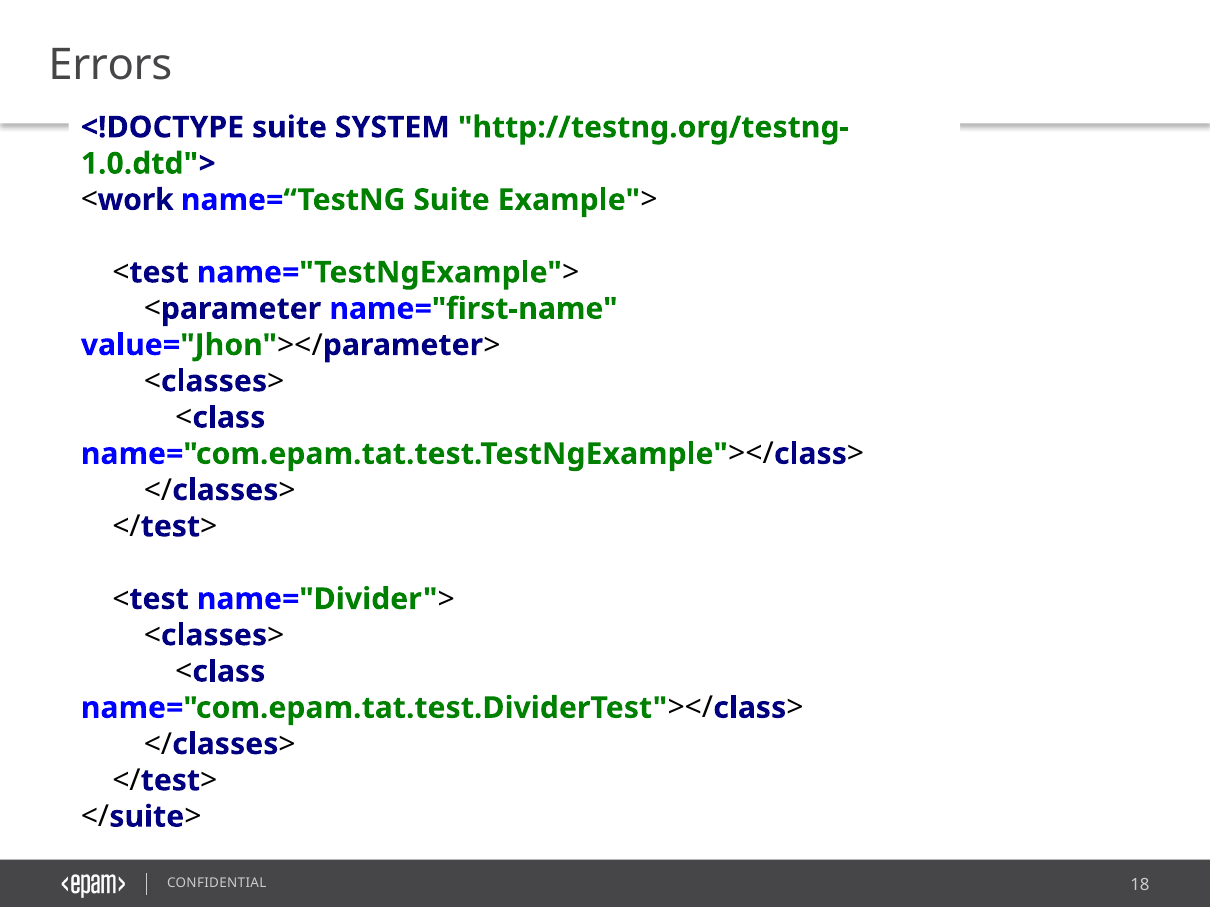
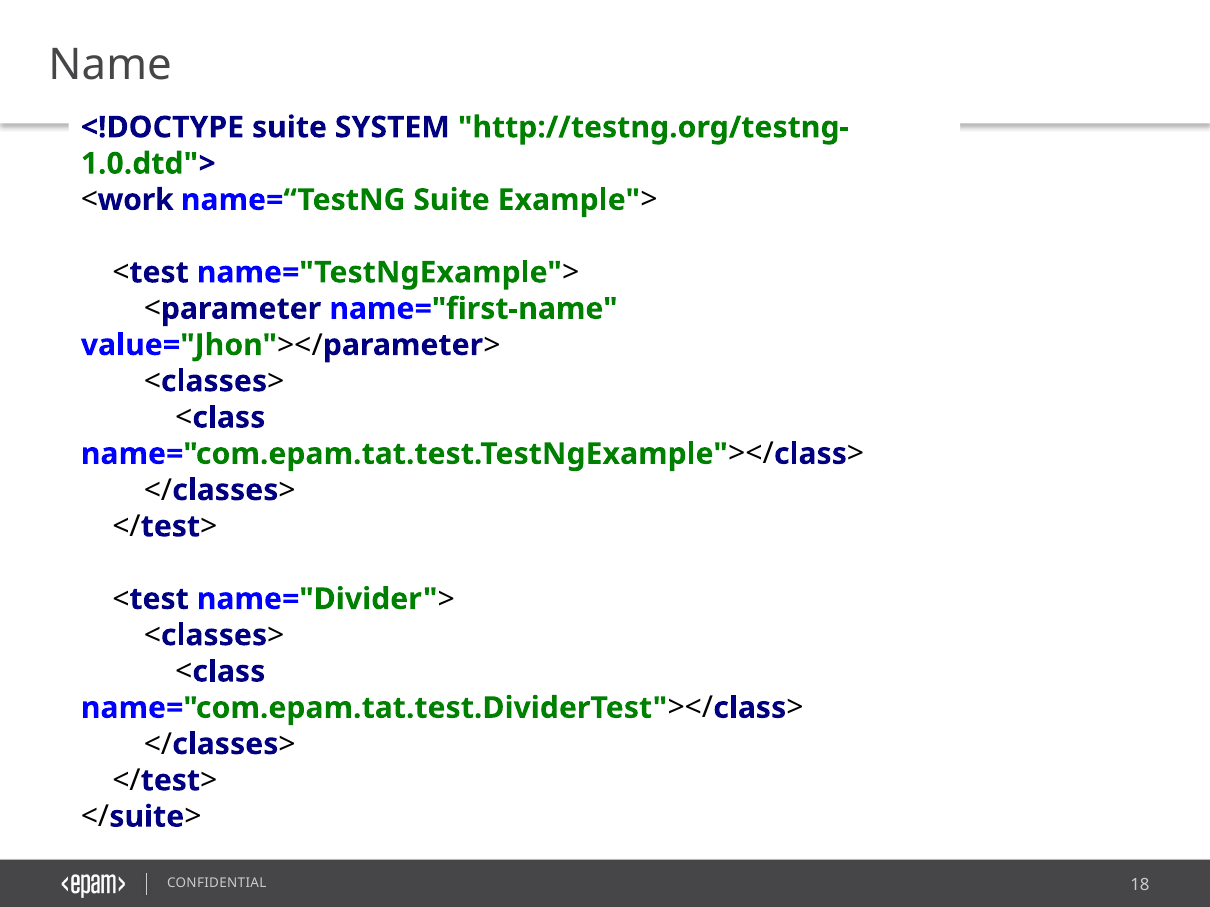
Errors: Errors -> Name
